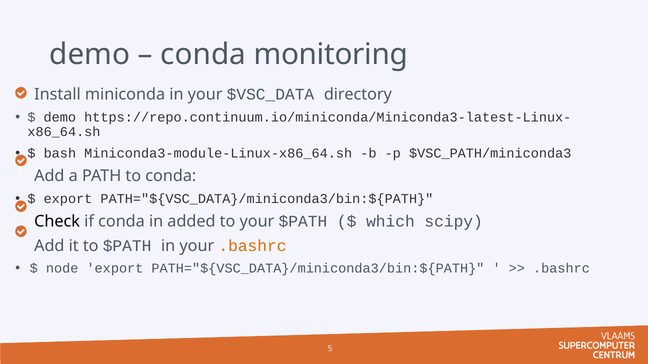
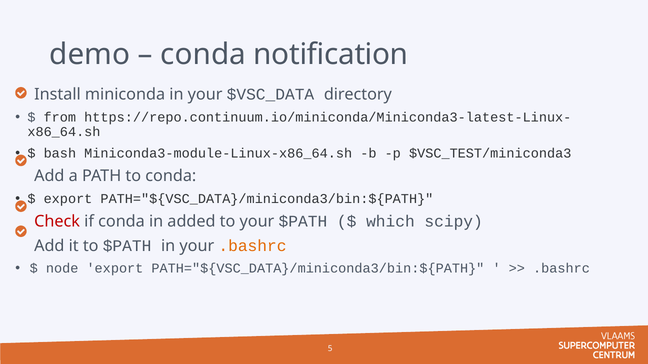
monitoring: monitoring -> notification
demo at (60, 118): demo -> from
$VSC_PATH/miniconda3: $VSC_PATH/miniconda3 -> $VSC_TEST/miniconda3
Check colour: black -> red
